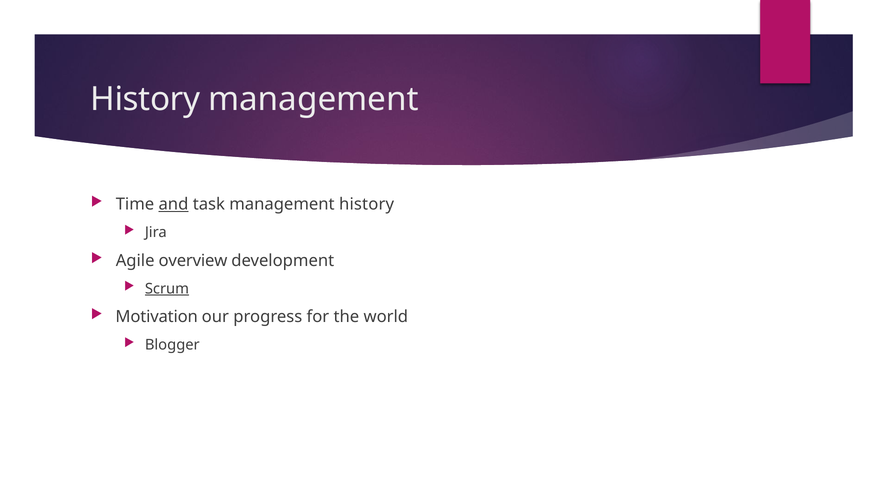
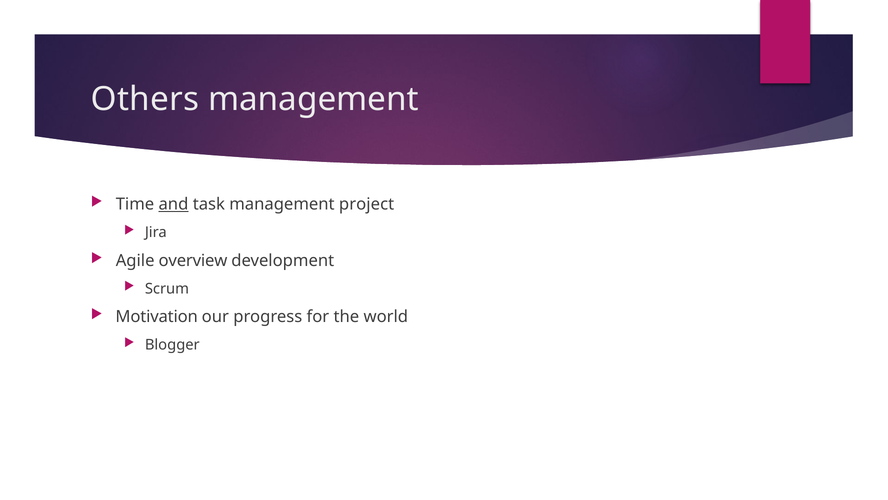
History at (145, 99): History -> Others
management history: history -> project
Scrum underline: present -> none
